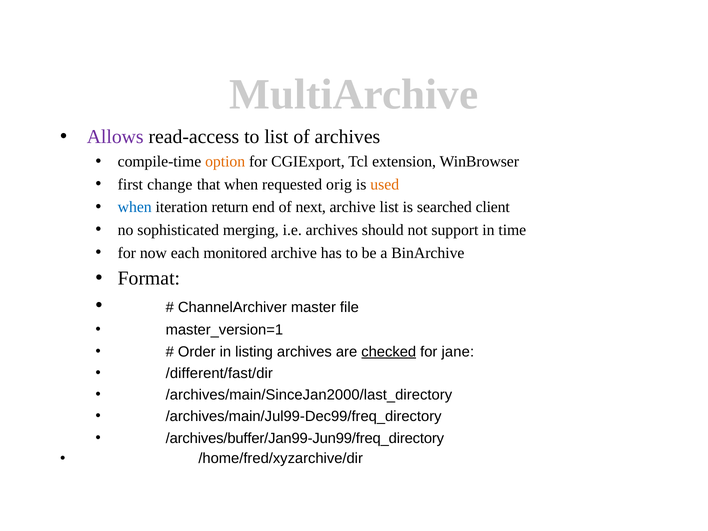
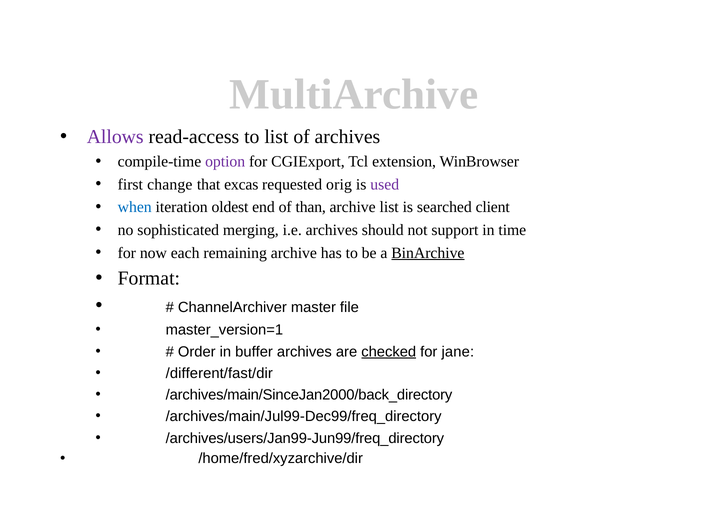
option colour: orange -> purple
that when: when -> excas
used colour: orange -> purple
return: return -> oldest
next: next -> than
monitored: monitored -> remaining
BinArchive underline: none -> present
listing: listing -> buffer
/archives/main/SinceJan2000/last_directory: /archives/main/SinceJan2000/last_directory -> /archives/main/SinceJan2000/back_directory
/archives/buffer/Jan99-Jun99/freq_directory: /archives/buffer/Jan99-Jun99/freq_directory -> /archives/users/Jan99-Jun99/freq_directory
